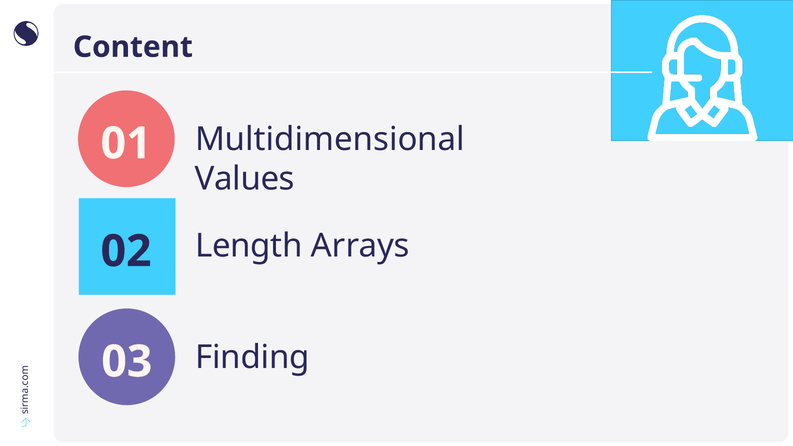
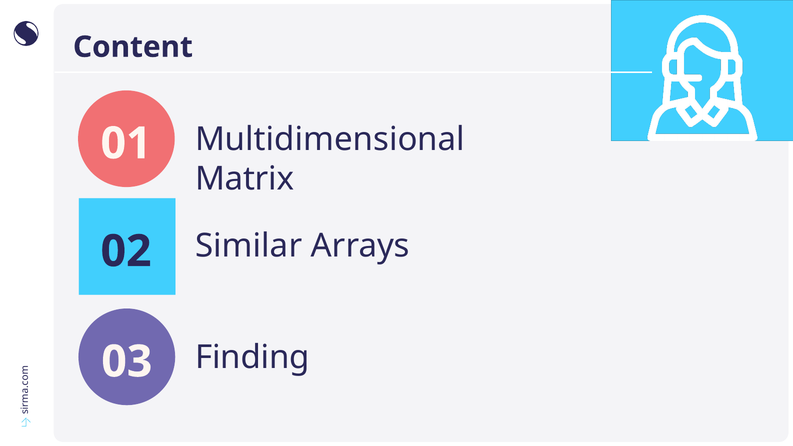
Values: Values -> Matrix
Length: Length -> Similar
